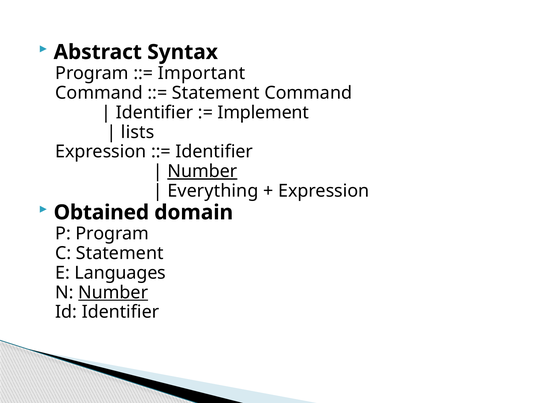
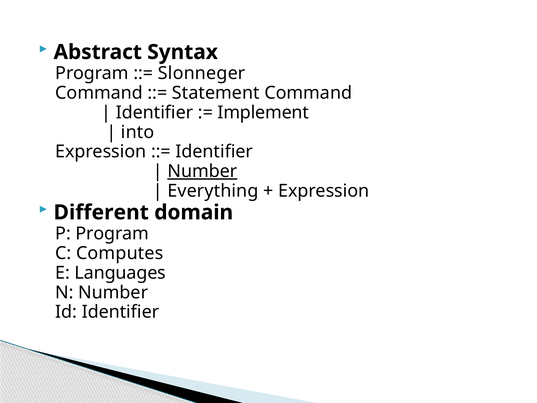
Important: Important -> Slonneger
lists: lists -> into
Obtained: Obtained -> Different
C Statement: Statement -> Computes
Number at (113, 292) underline: present -> none
